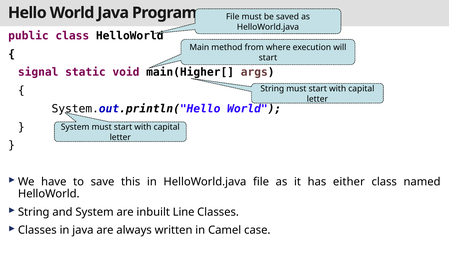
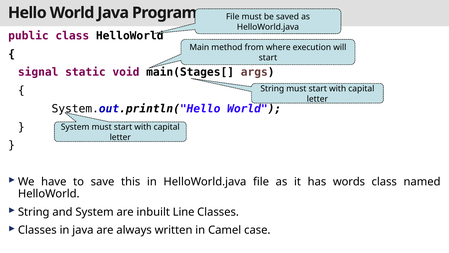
main(Higher[: main(Higher[ -> main(Stages[
either: either -> words
